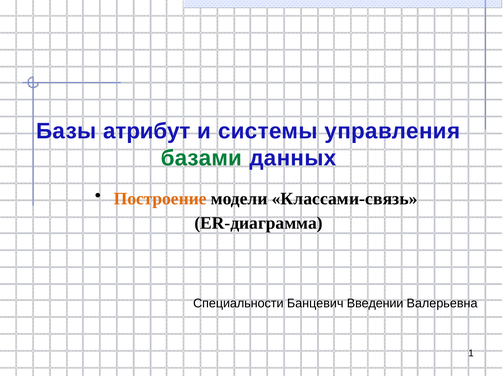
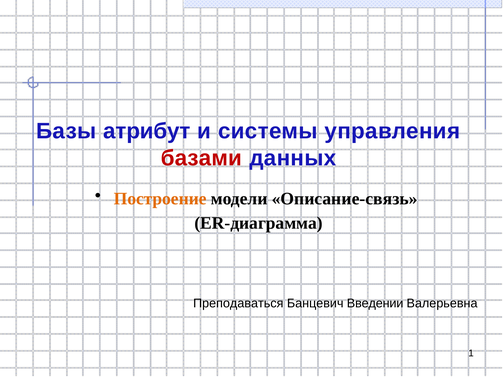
базами colour: green -> red
Классами-связь: Классами-связь -> Описание-связь
Специальности: Специальности -> Преподаваться
